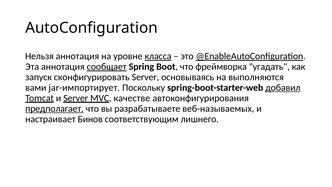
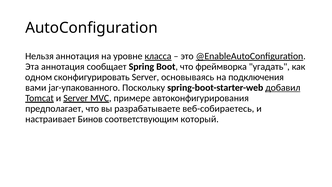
сообщает underline: present -> none
запуск: запуск -> одном
выполняются: выполняются -> подключения
jar-импортирует: jar-импортирует -> jar-упакованного
качестве: качестве -> примере
предполагает underline: present -> none
веб-называемых: веб-называемых -> веб-собираетесь
лишнего: лишнего -> который
